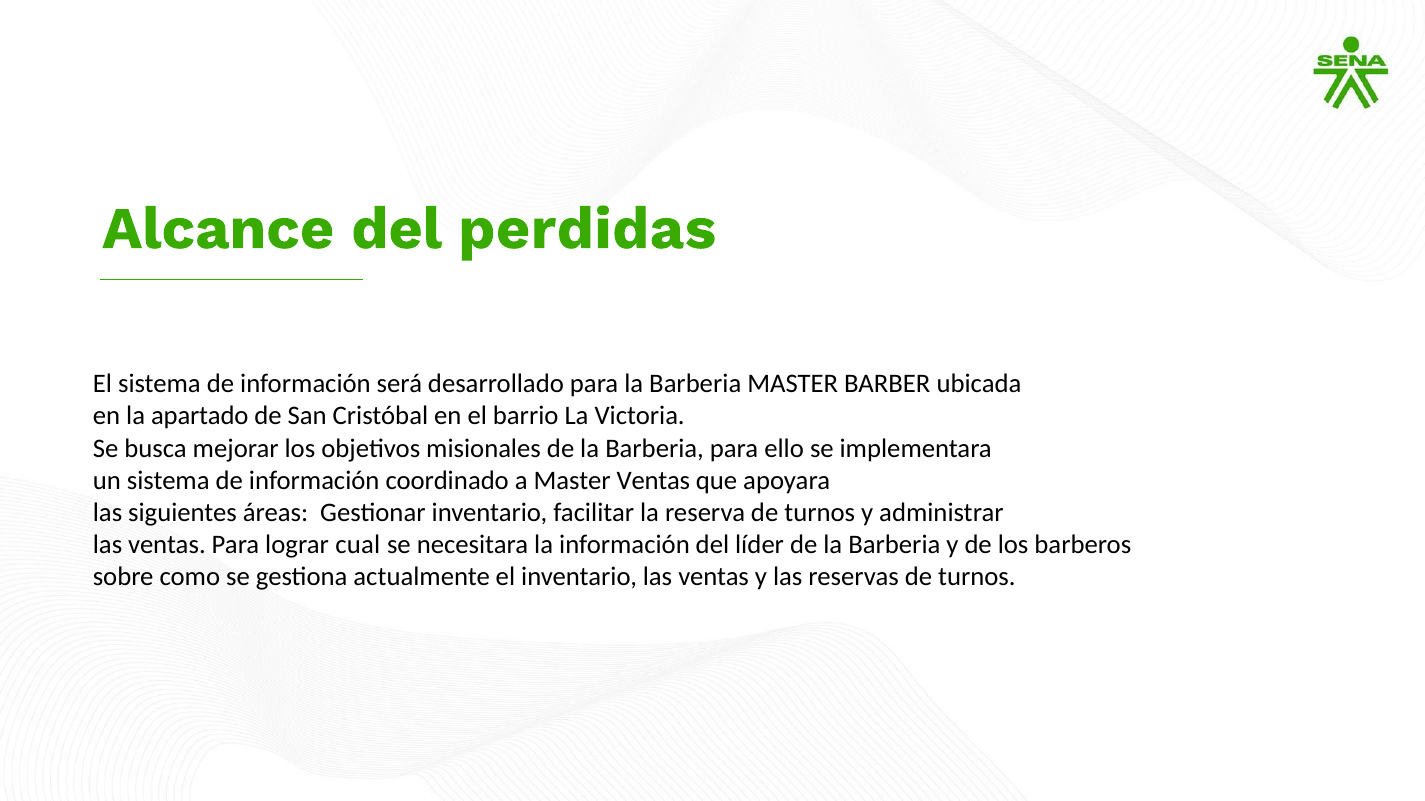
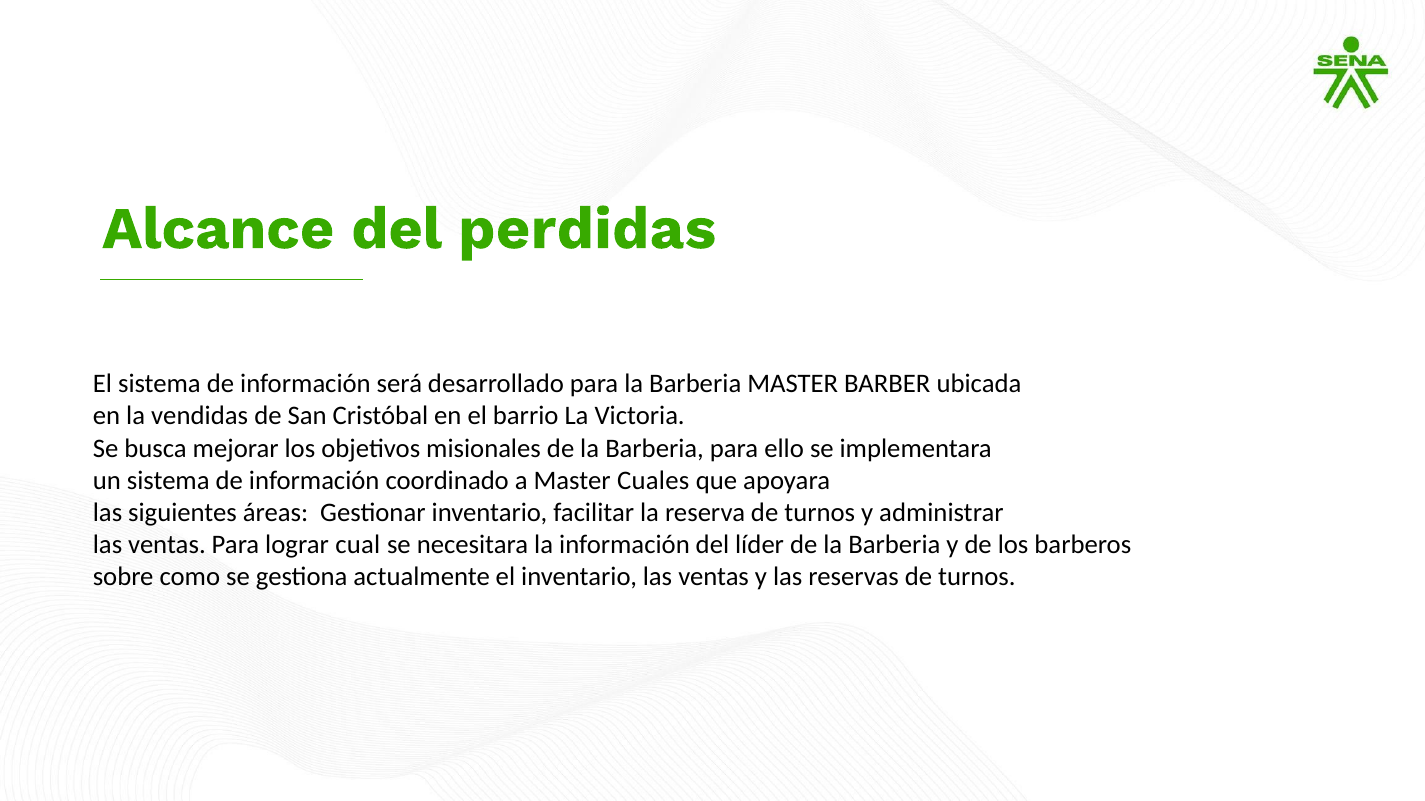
apartado: apartado -> vendidas
Master Ventas: Ventas -> Cuales
